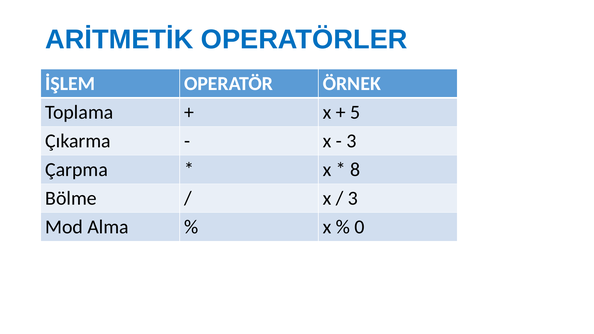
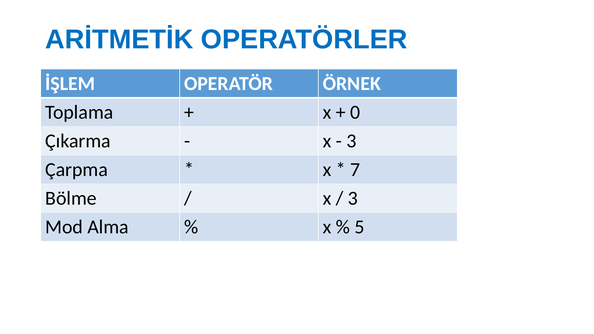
5: 5 -> 0
8: 8 -> 7
0: 0 -> 5
